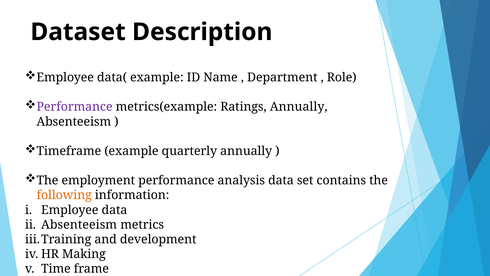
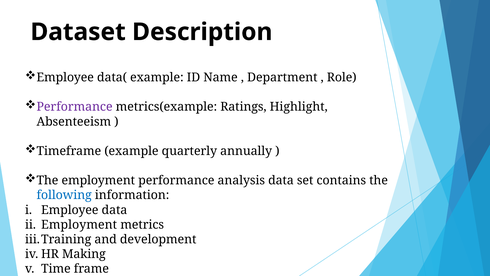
Ratings Annually: Annually -> Highlight
following colour: orange -> blue
Absenteeism at (79, 224): Absenteeism -> Employment
